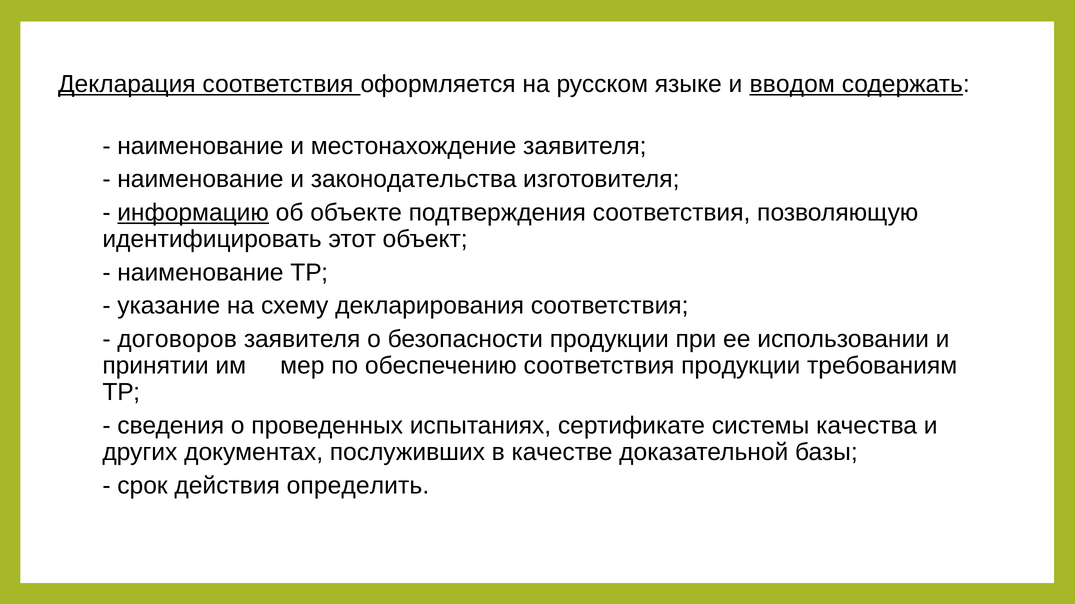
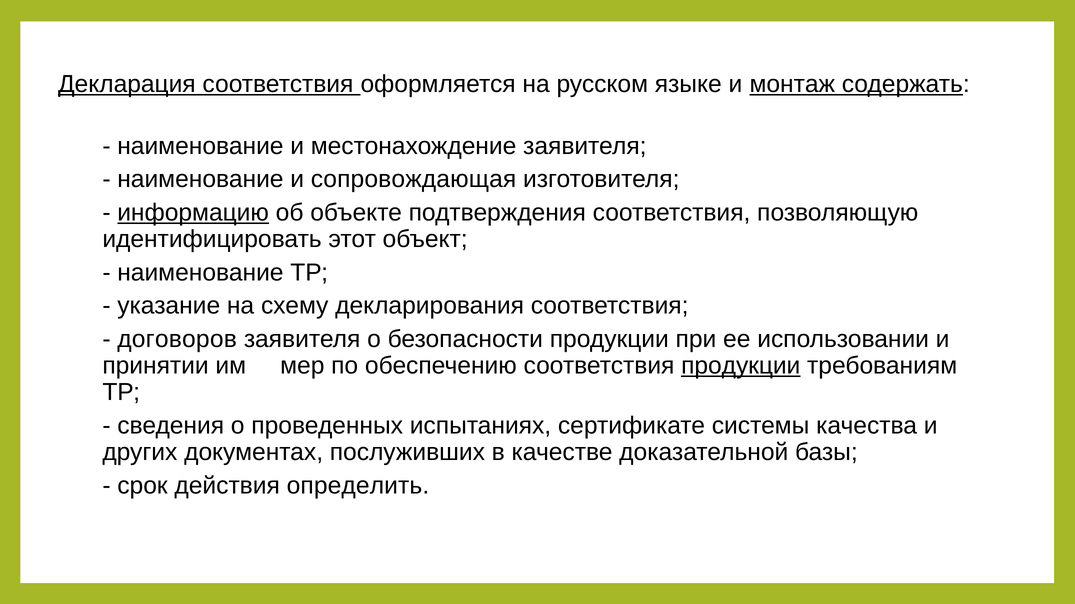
вводом: вводом -> монтаж
законодательства: законодательства -> сопровождающая
продукции at (741, 366) underline: none -> present
